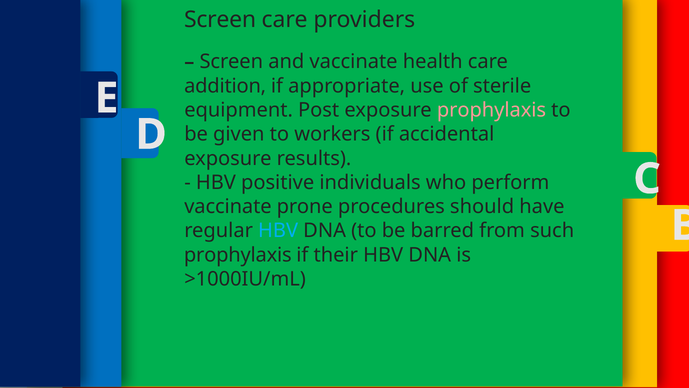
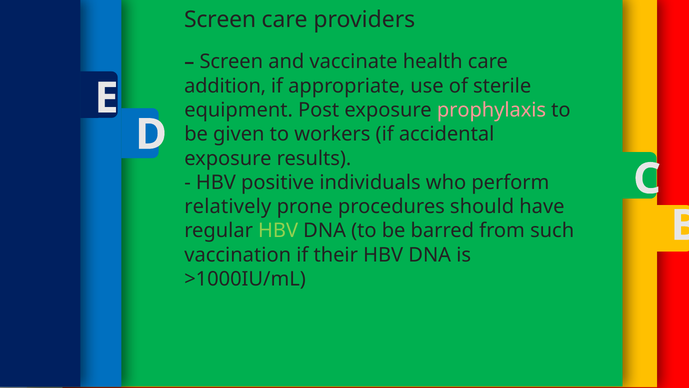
vaccinate at (228, 206): vaccinate -> relatively
HBV at (278, 231) colour: light blue -> light green
prophylaxis at (238, 255): prophylaxis -> vaccination
